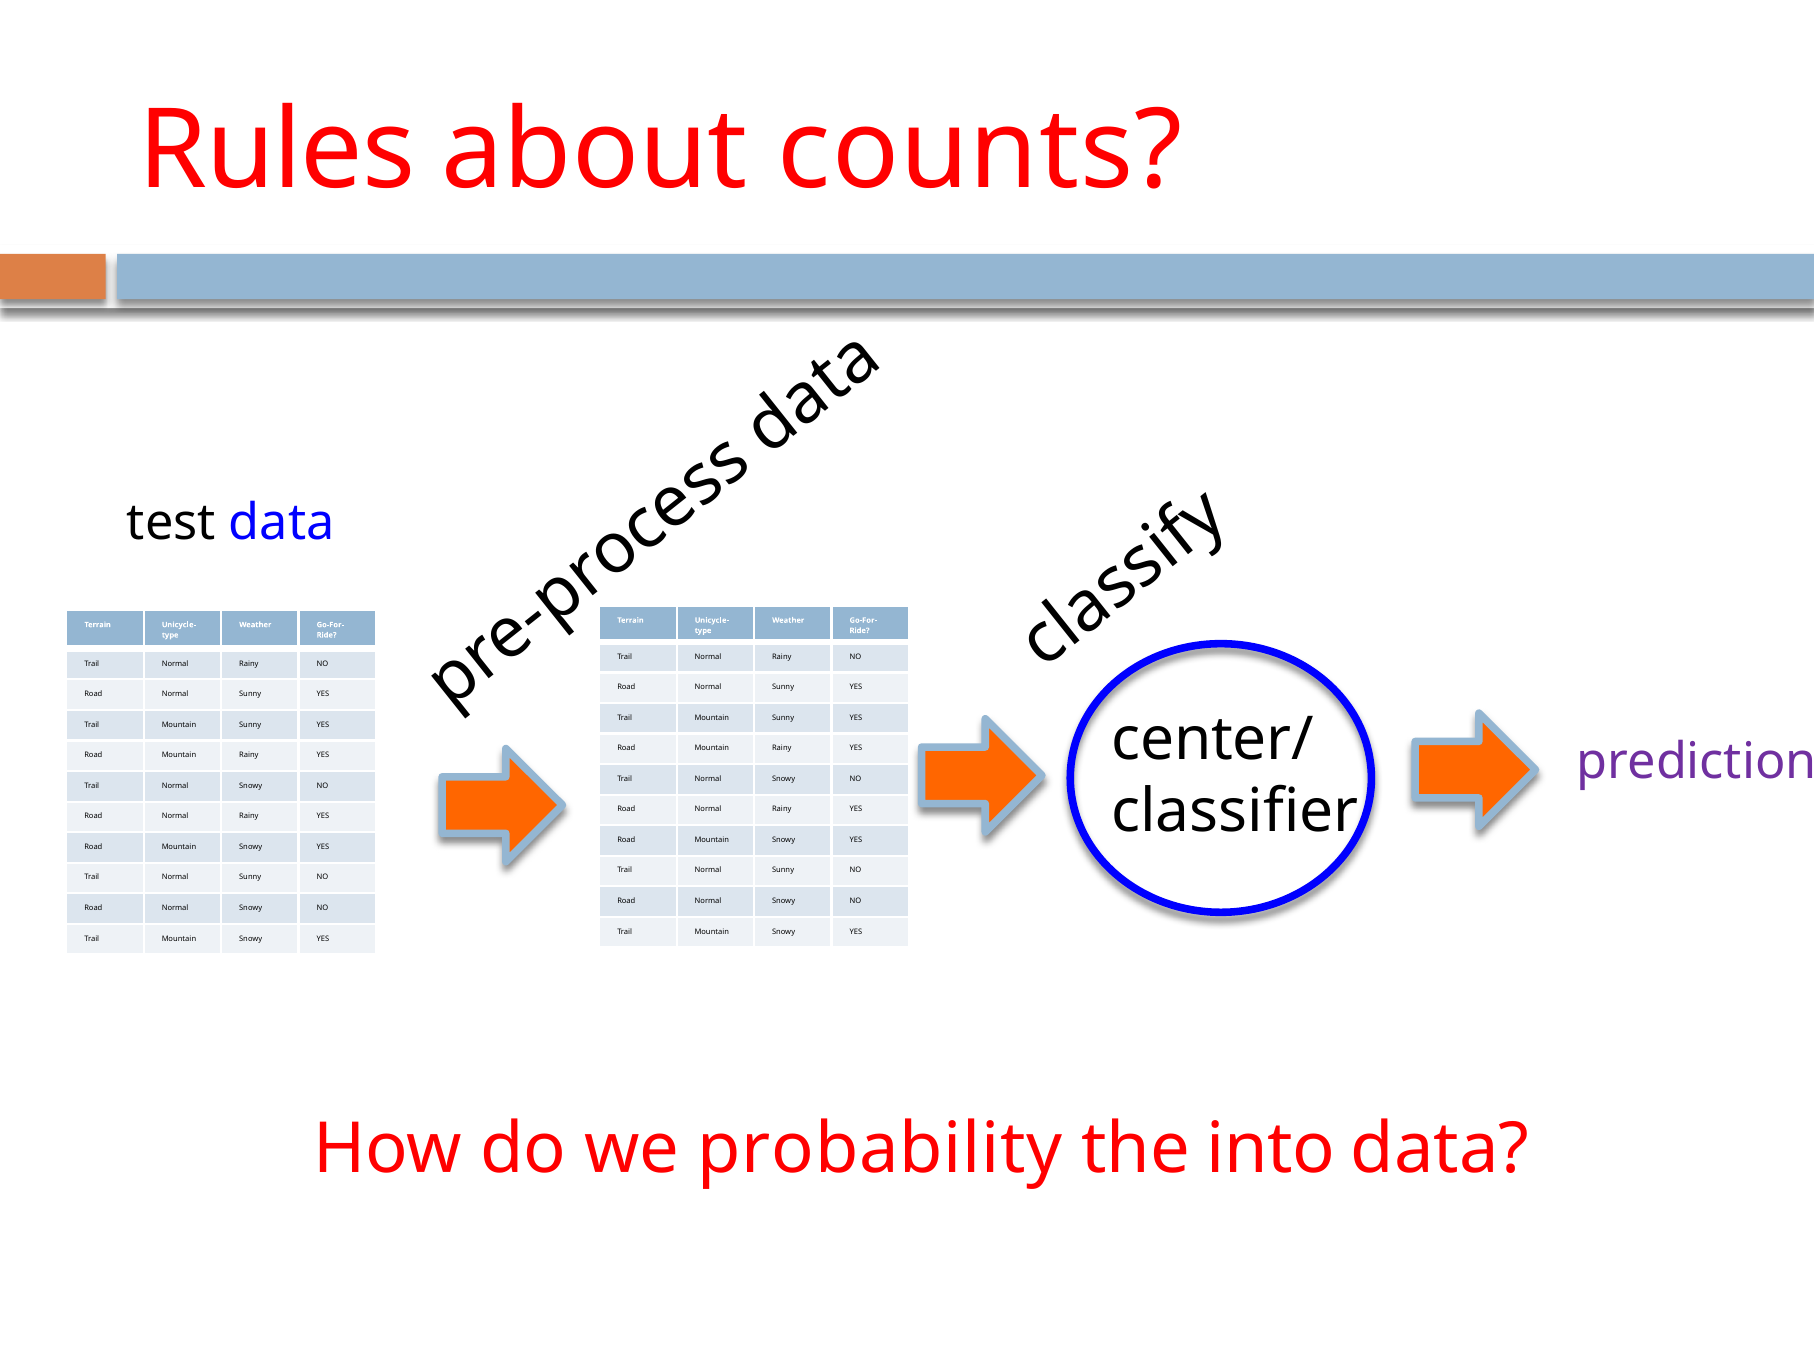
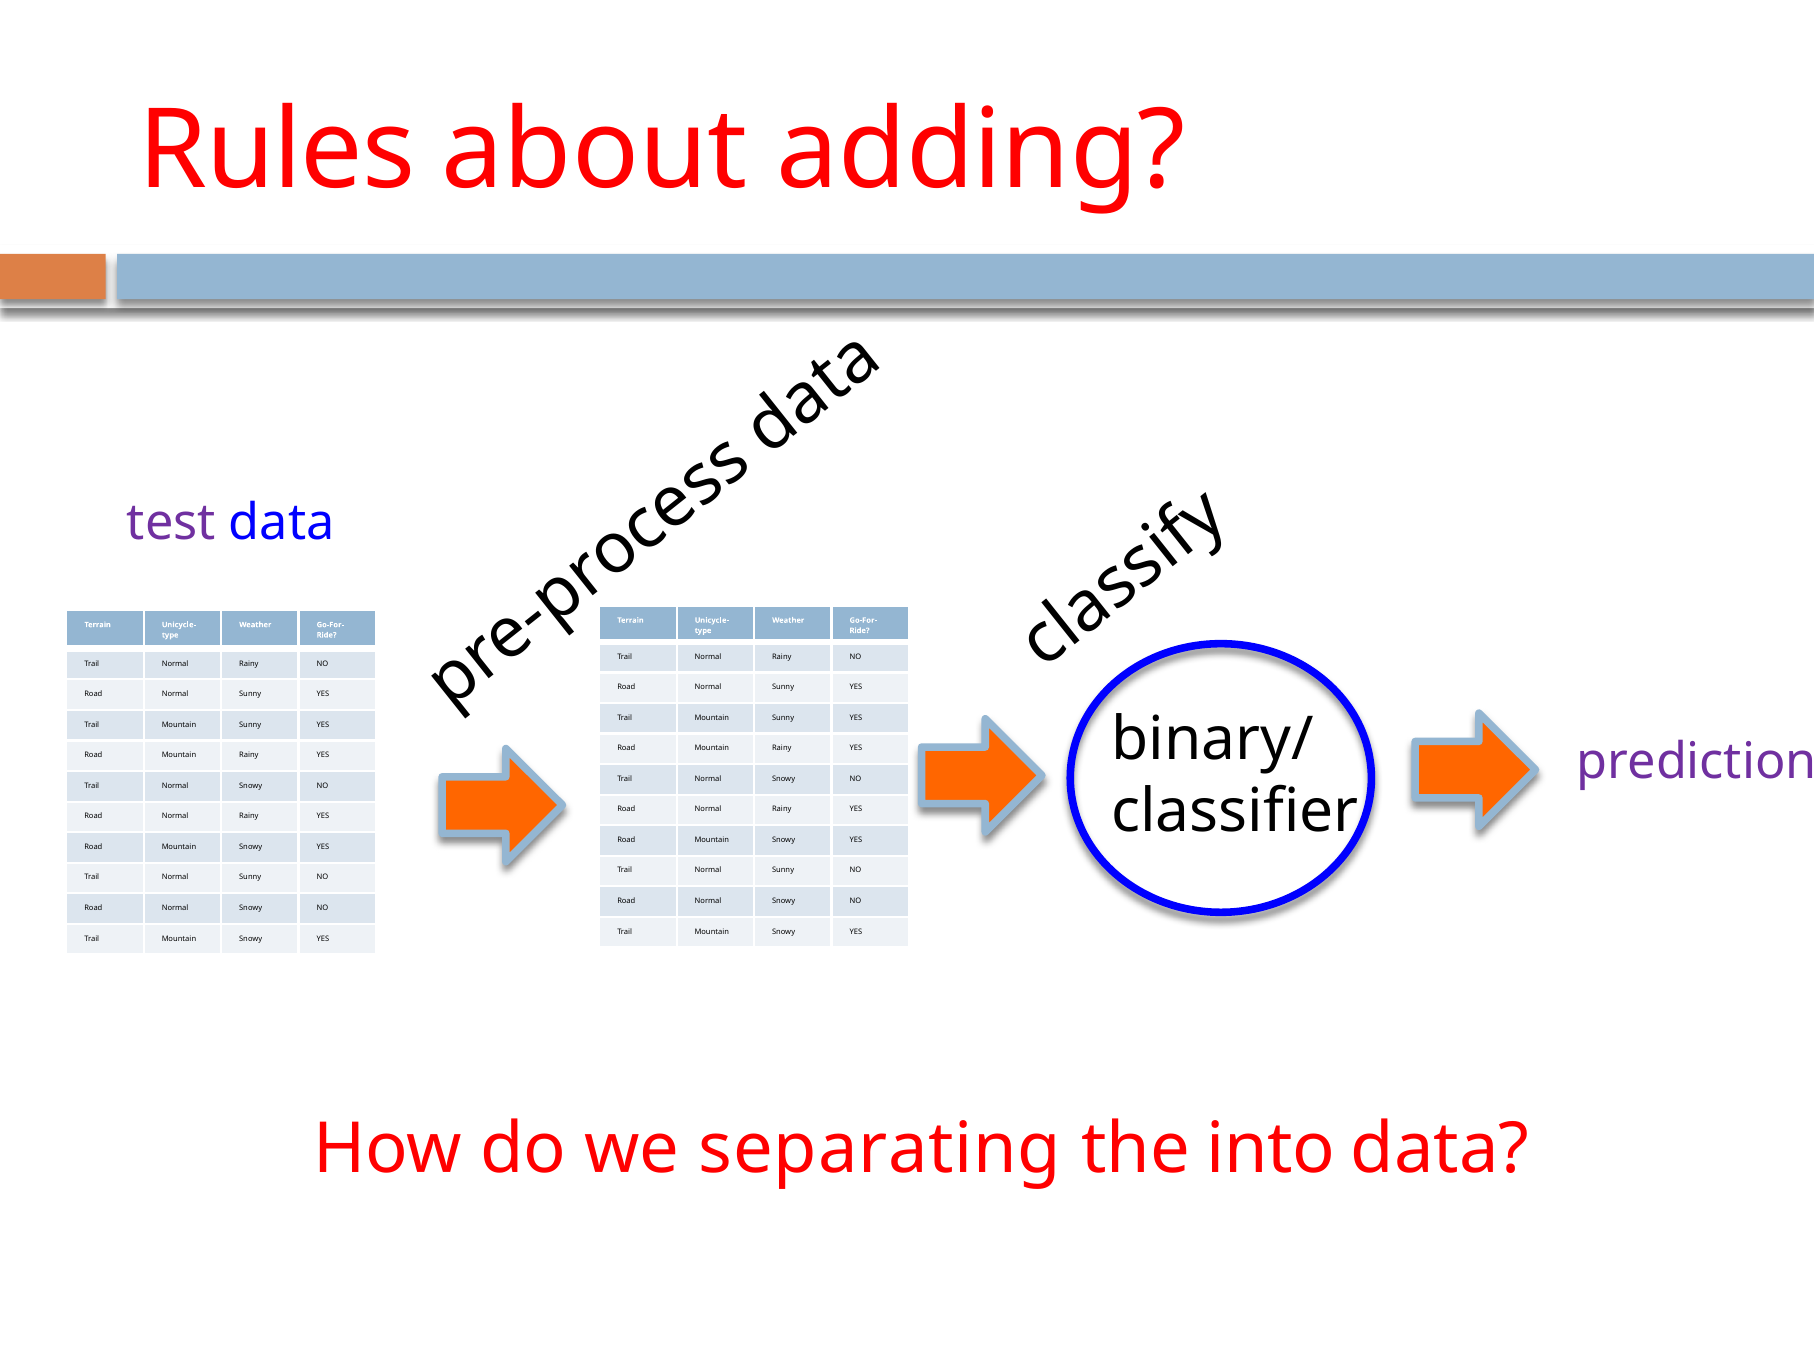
counts: counts -> adding
test colour: black -> purple
center/: center/ -> binary/
probability: probability -> separating
